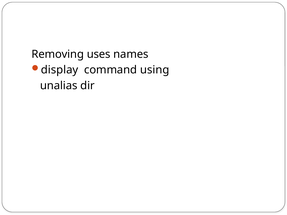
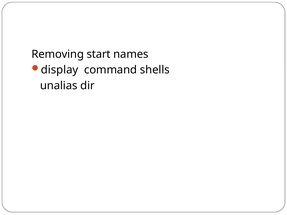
uses: uses -> start
using: using -> shells
